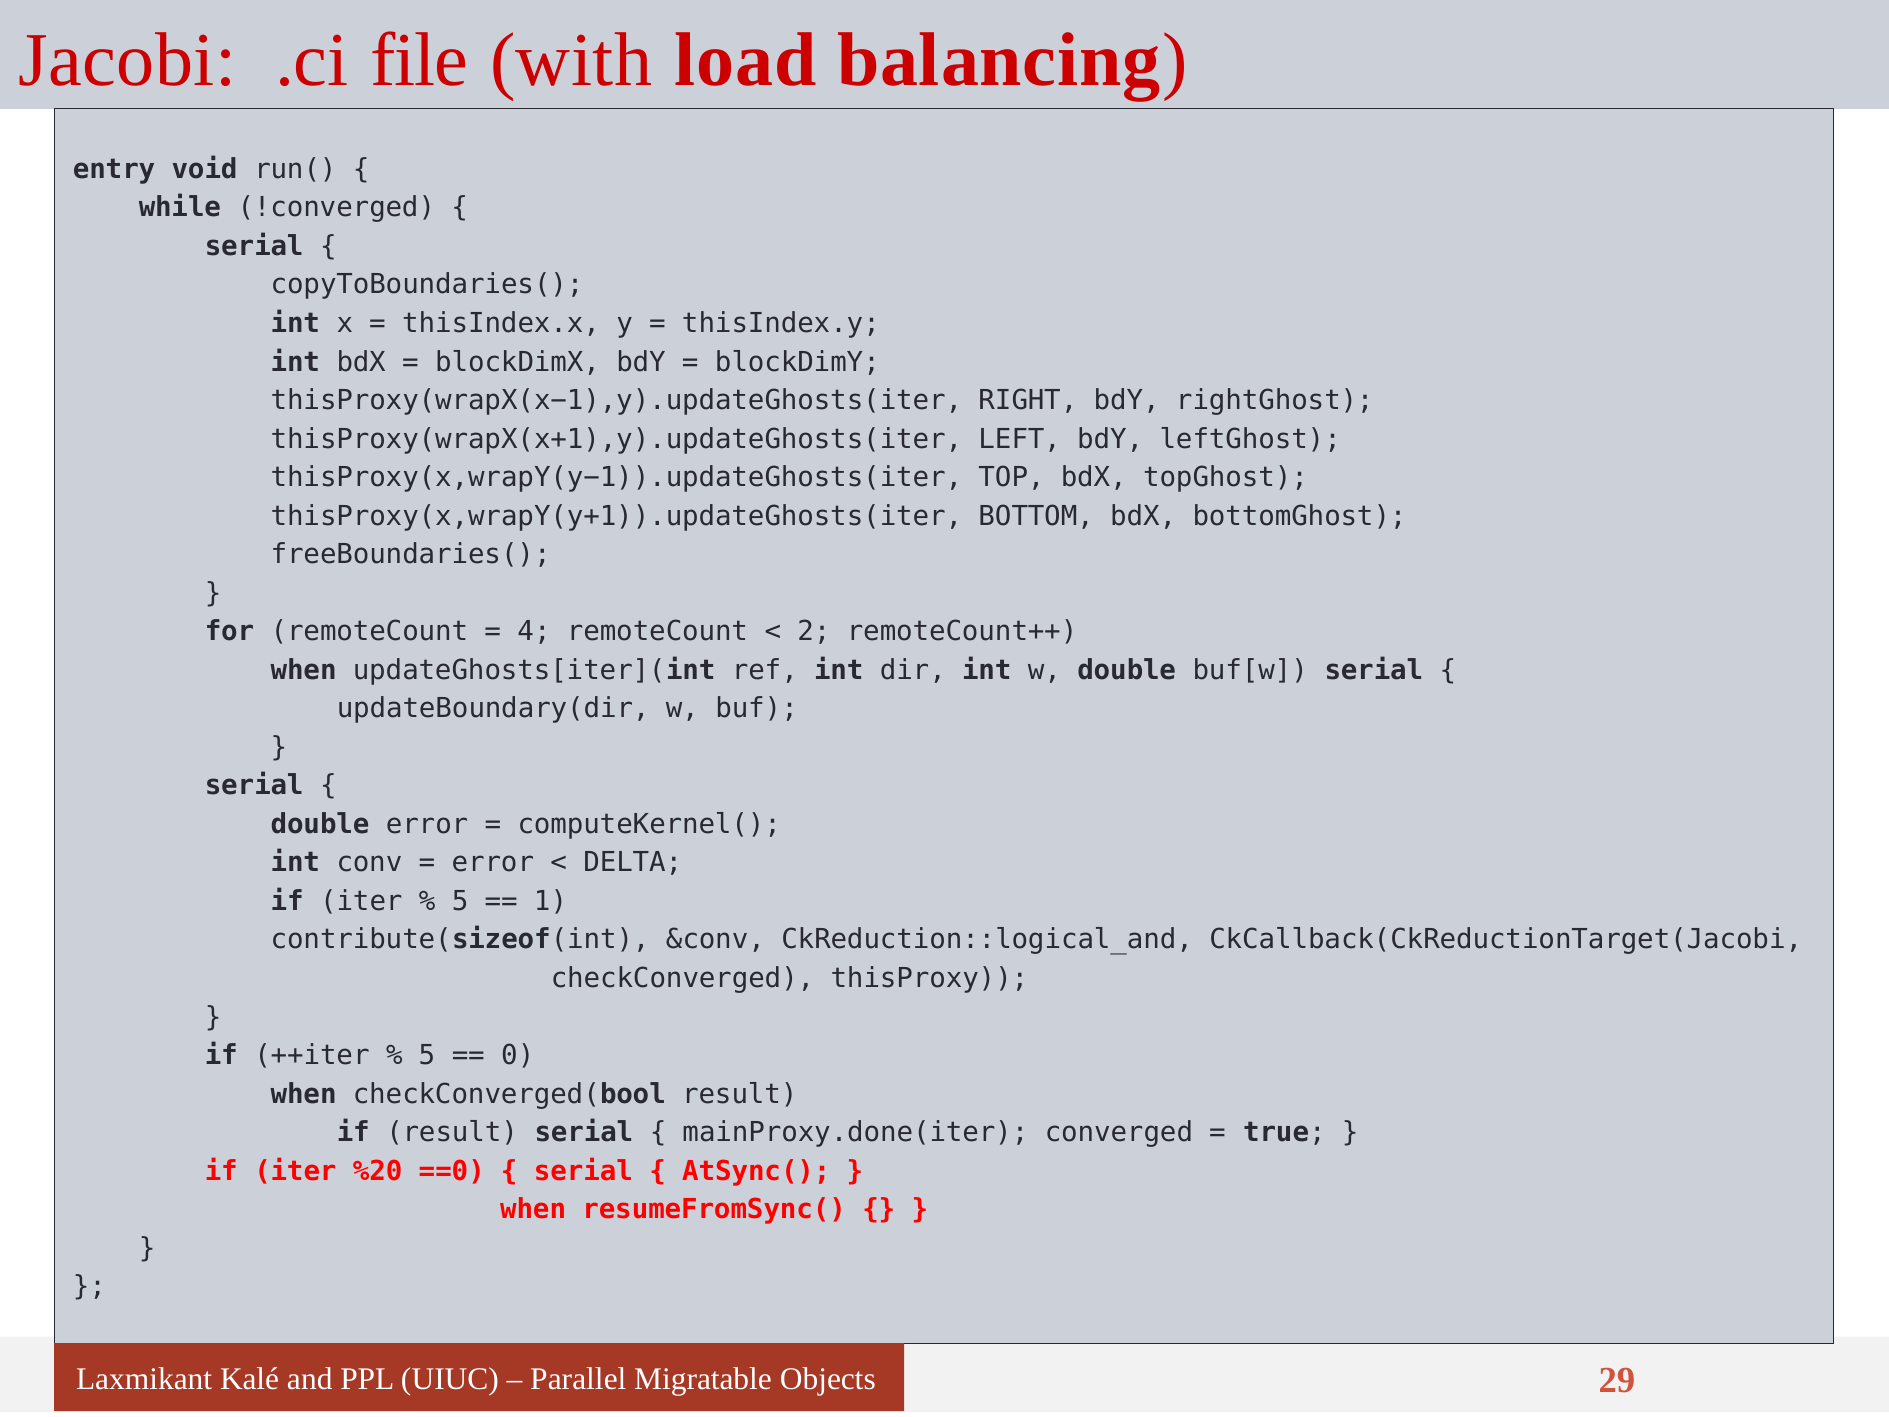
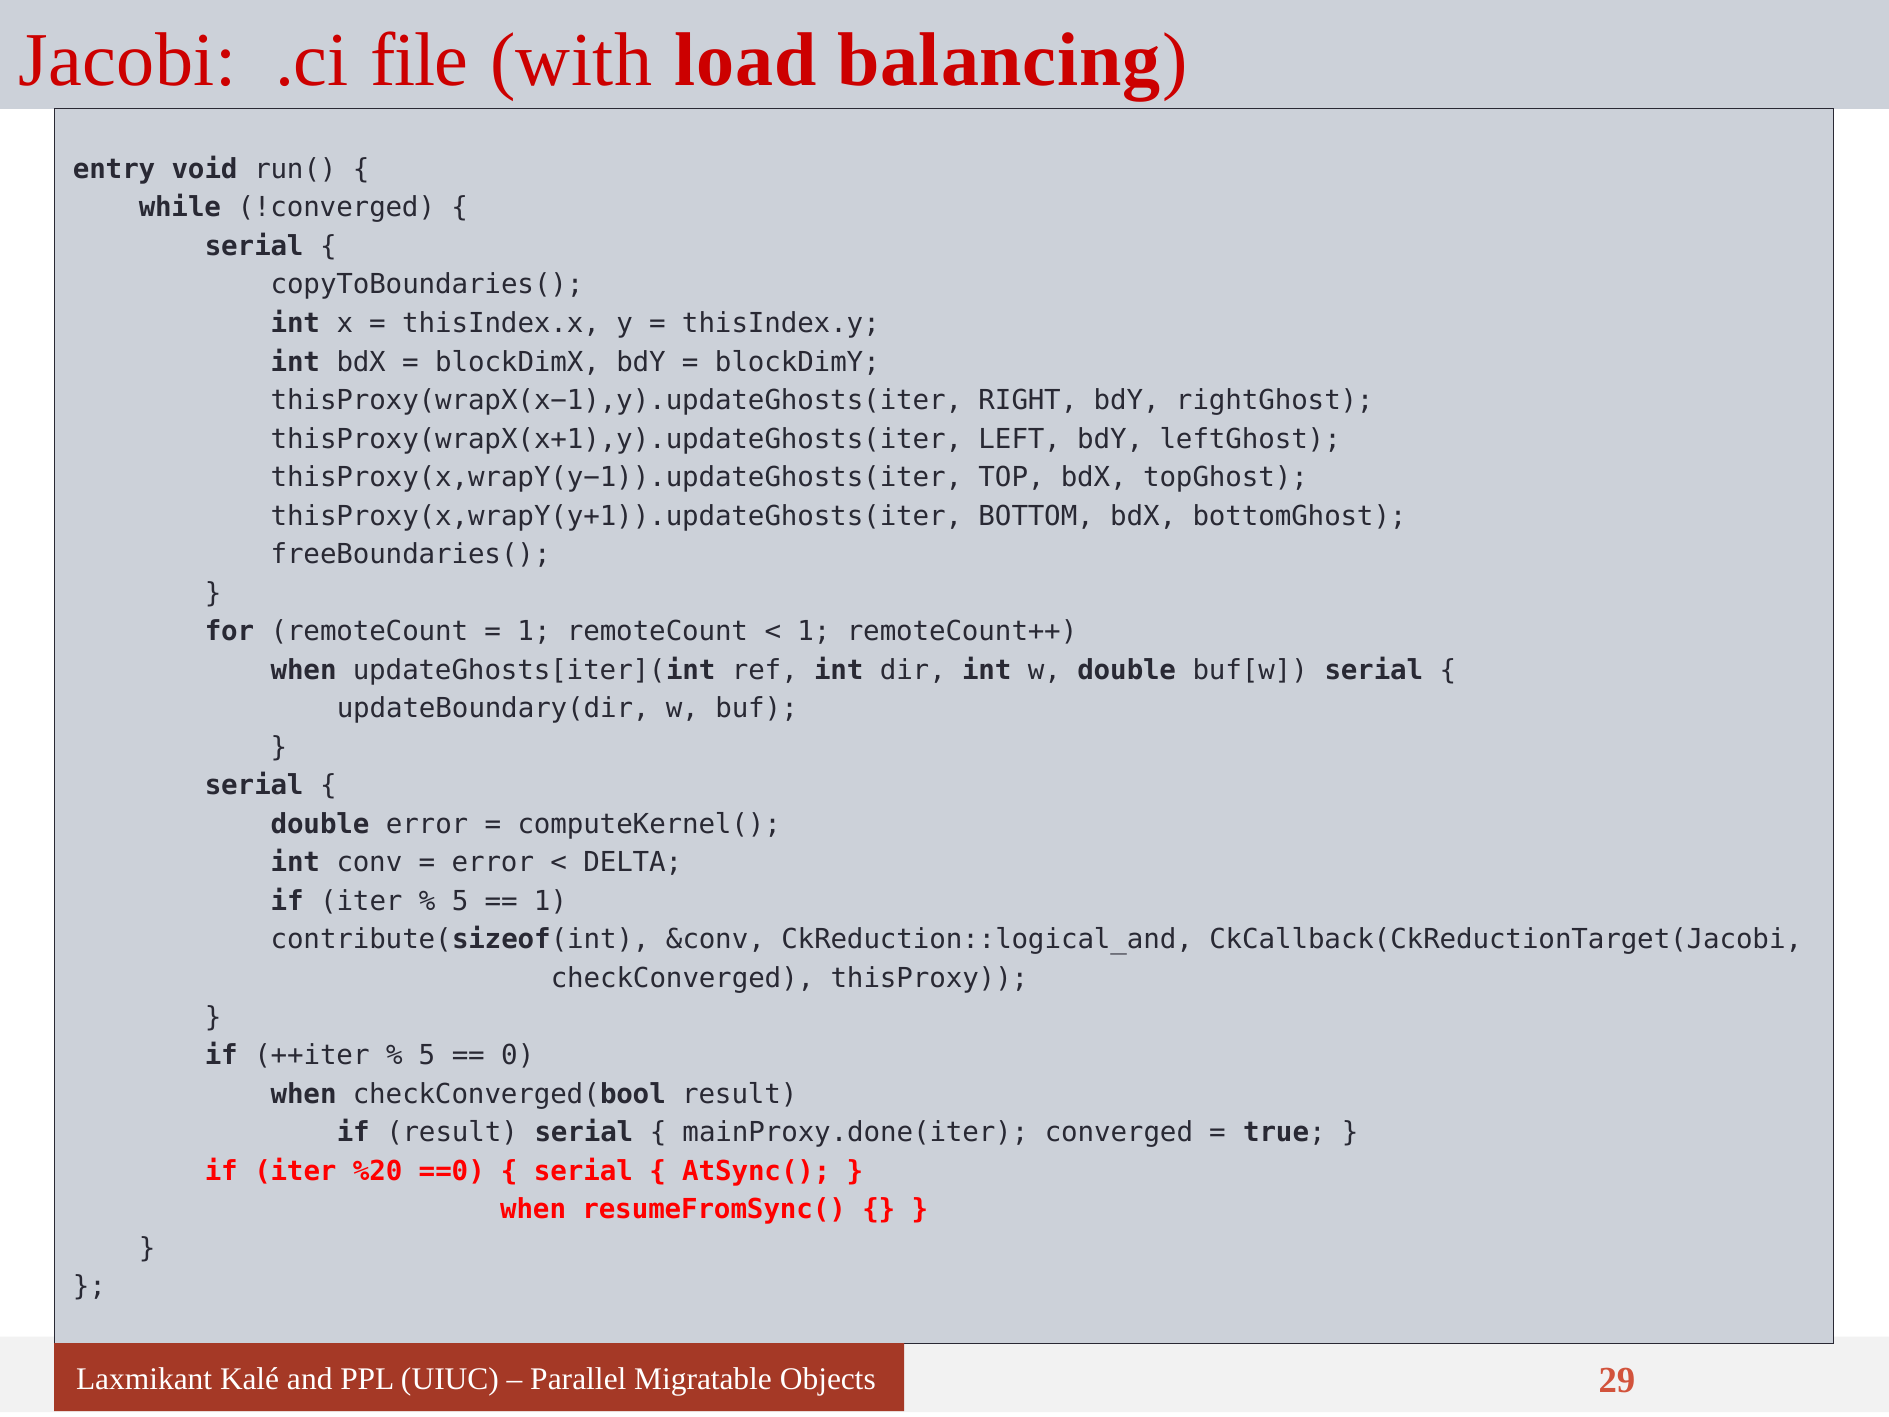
4 at (534, 632): 4 -> 1
2 at (814, 632): 2 -> 1
